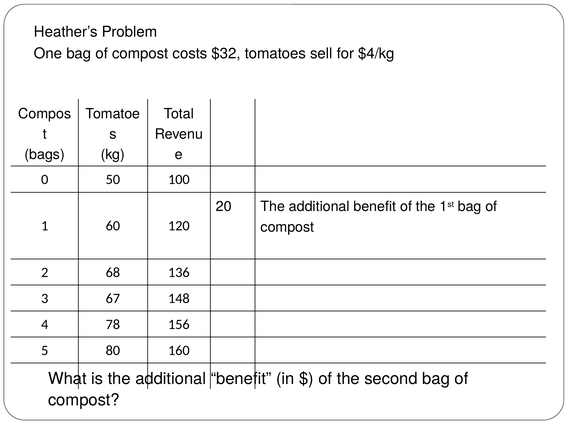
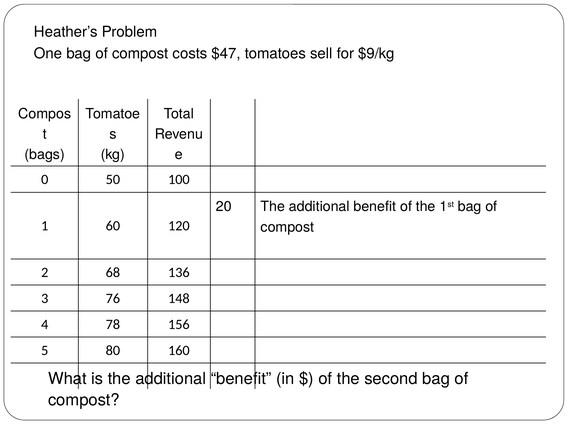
$32: $32 -> $47
$4/kg: $4/kg -> $9/kg
67: 67 -> 76
